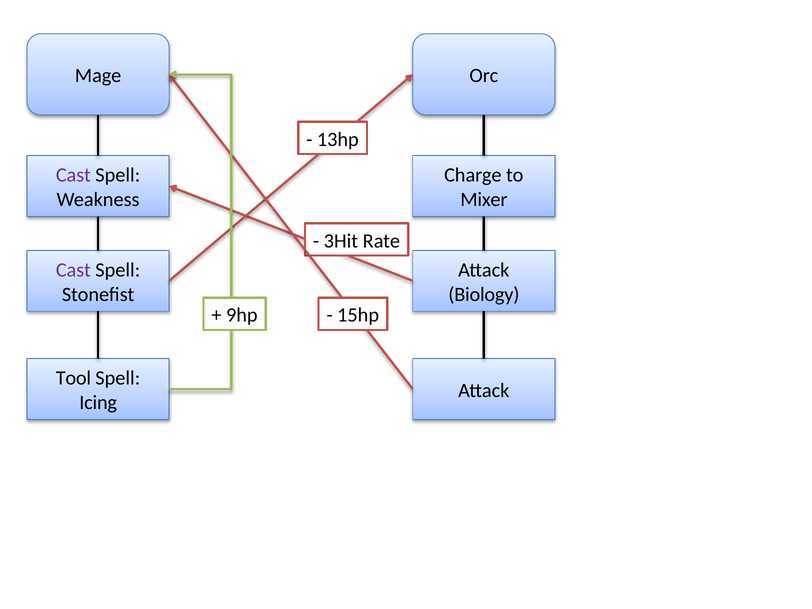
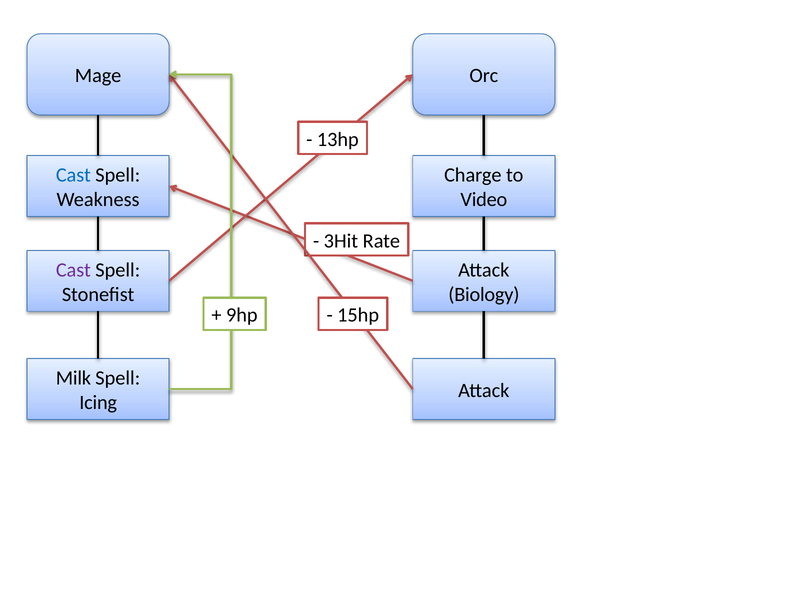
Cast at (73, 175) colour: purple -> blue
Mixer: Mixer -> Video
Tool: Tool -> Milk
